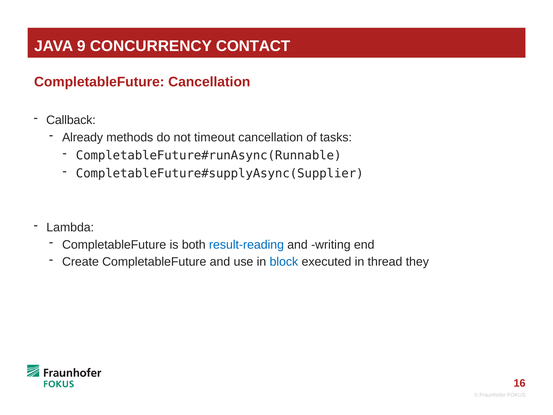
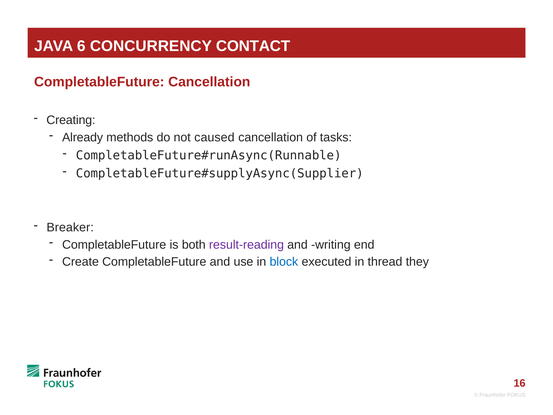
9: 9 -> 6
Callback: Callback -> Creating
timeout: timeout -> caused
Lambda: Lambda -> Breaker
result-reading colour: blue -> purple
